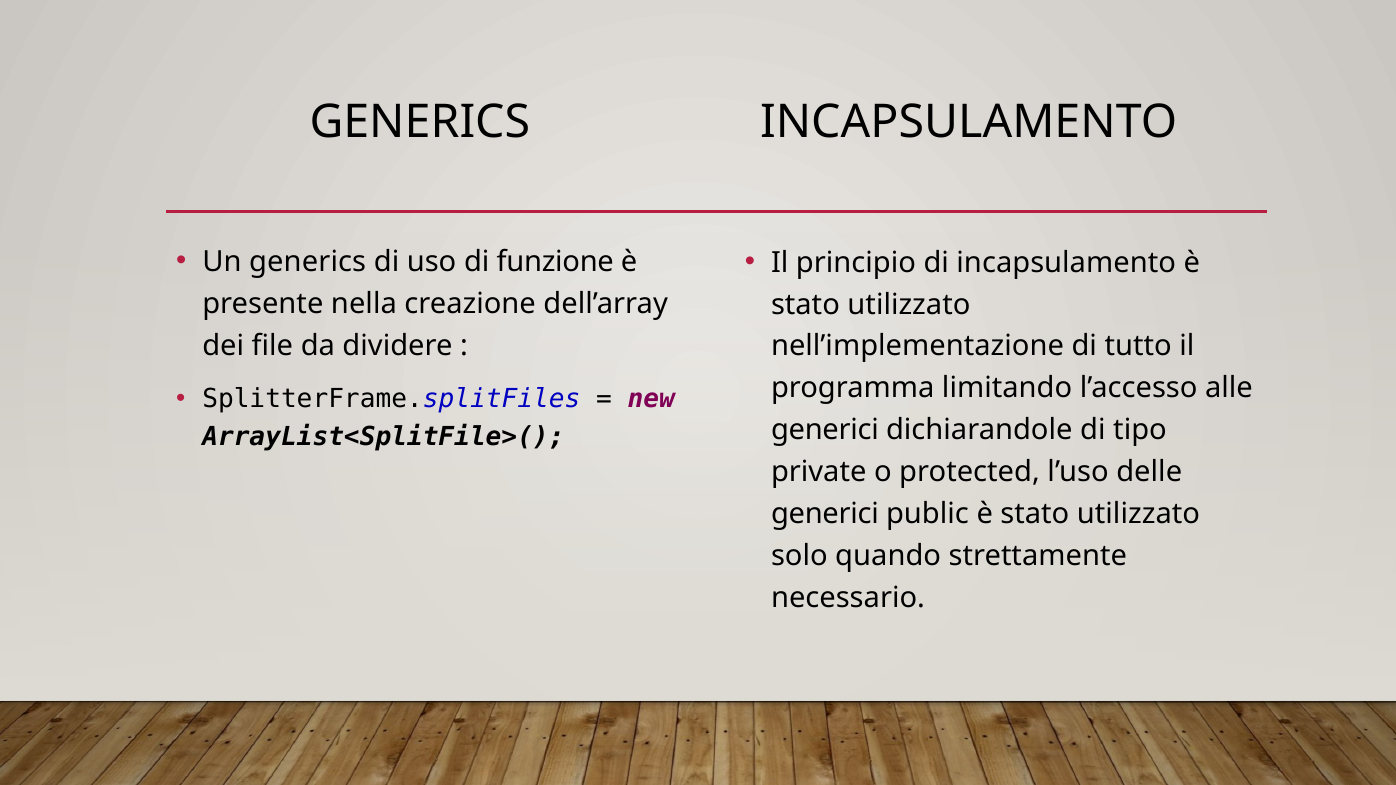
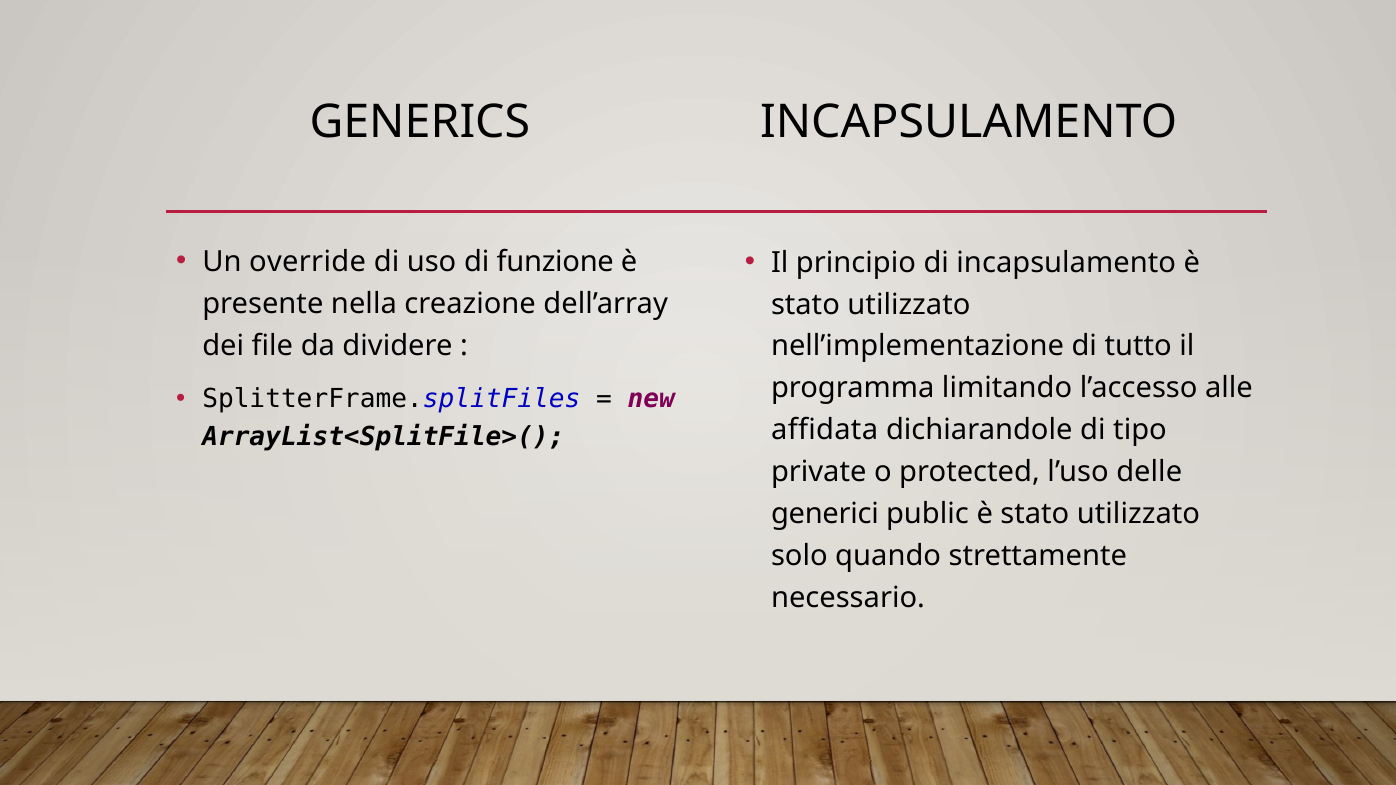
Un generics: generics -> override
generici at (825, 430): generici -> affidata
